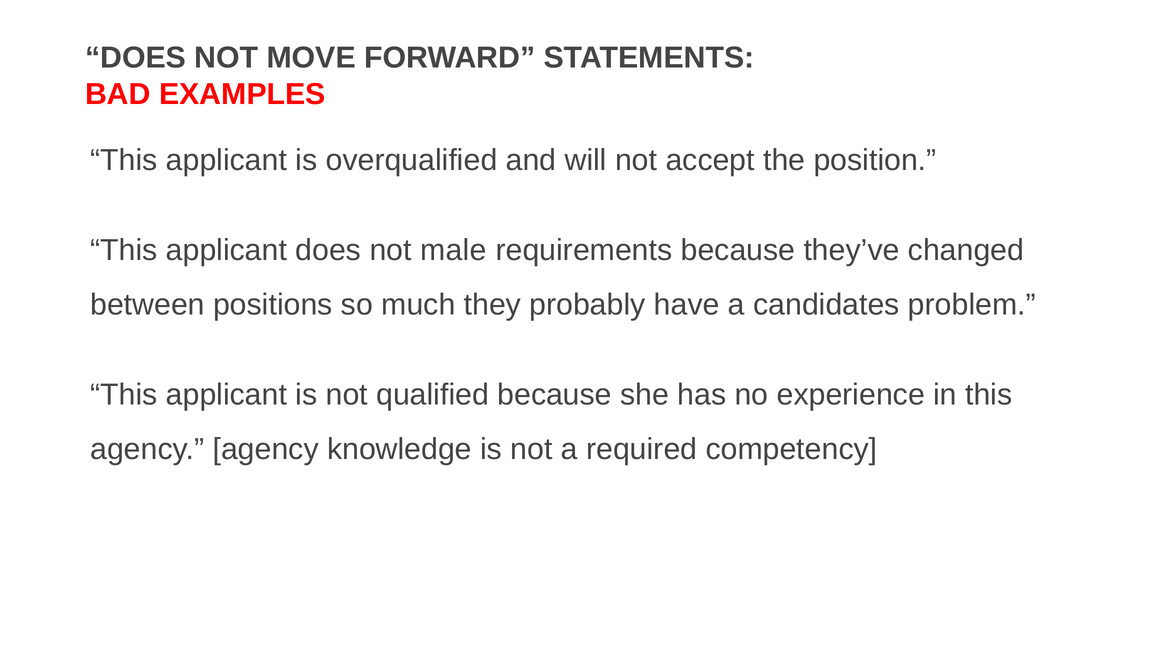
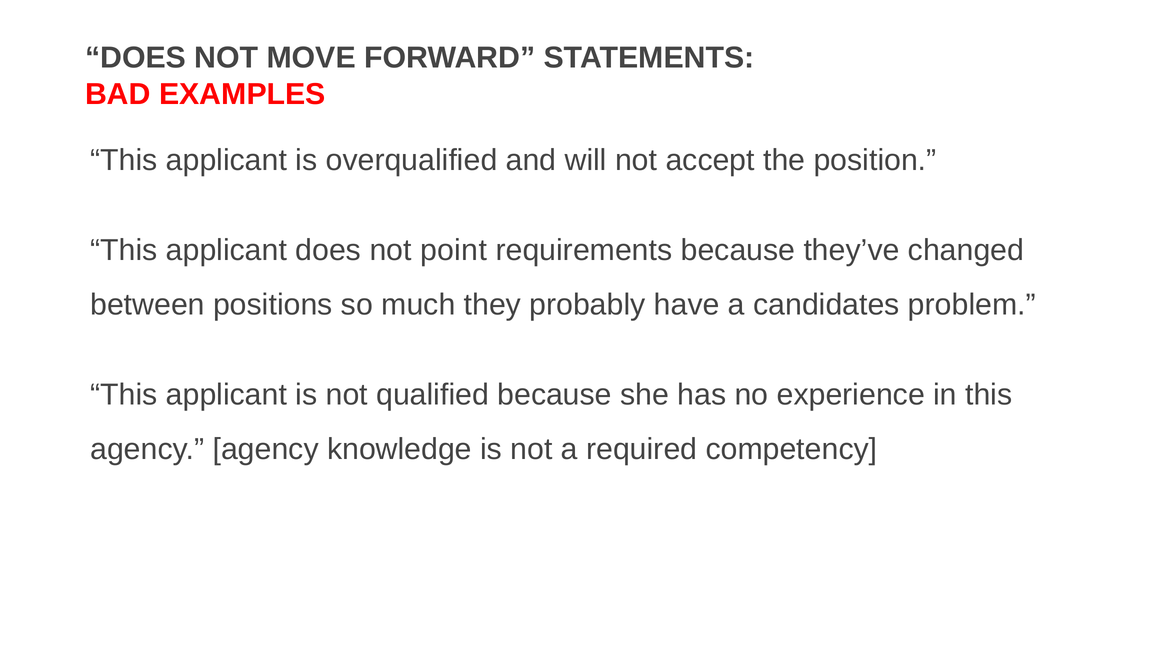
male: male -> point
